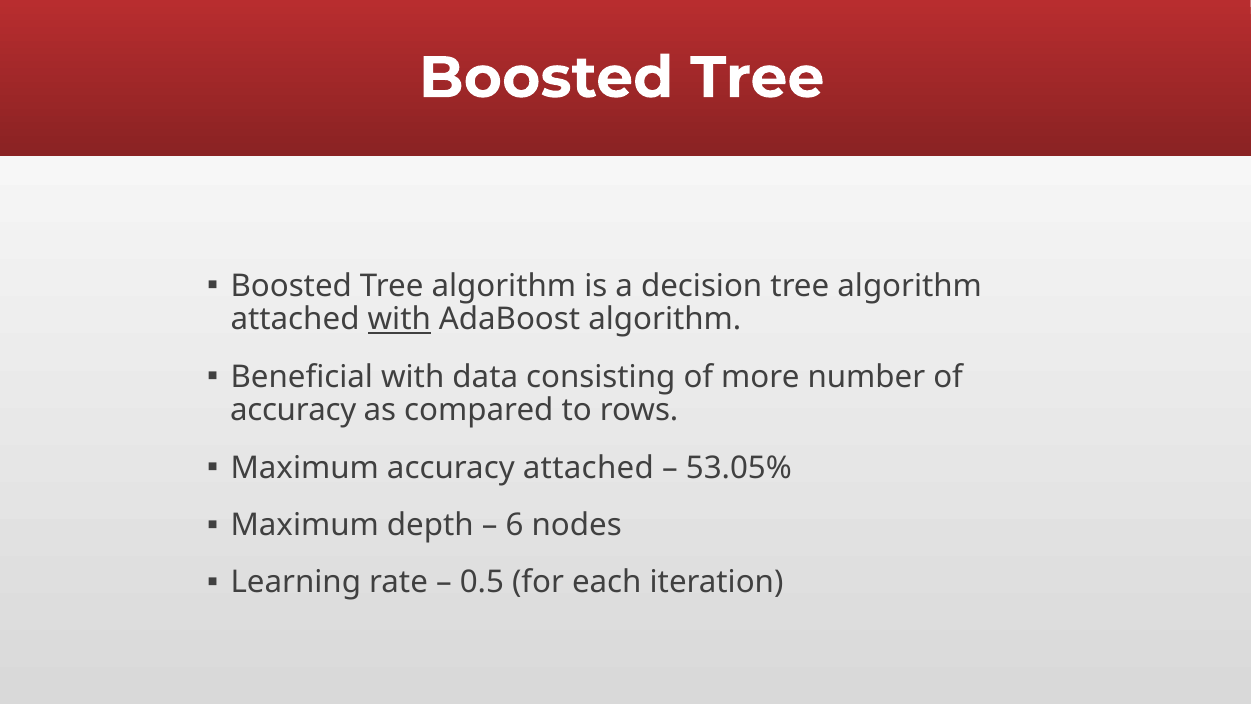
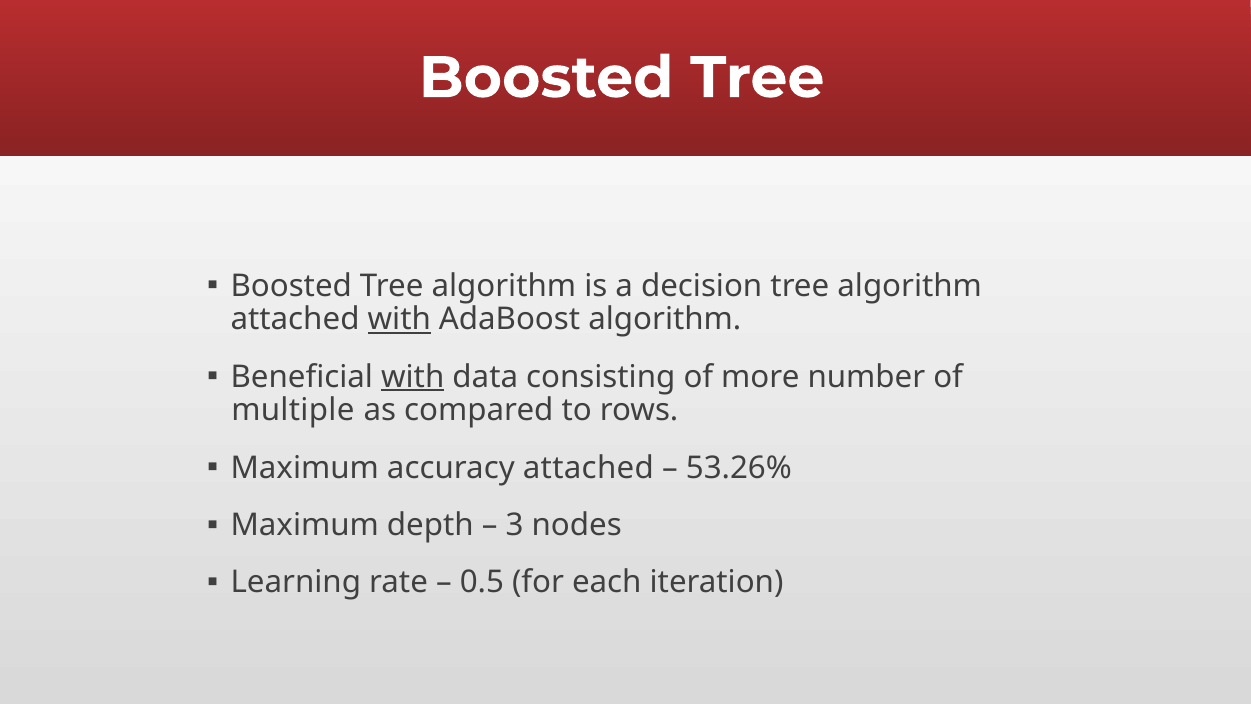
with at (413, 377) underline: none -> present
accuracy at (293, 410): accuracy -> multiple
53.05%: 53.05% -> 53.26%
6: 6 -> 3
